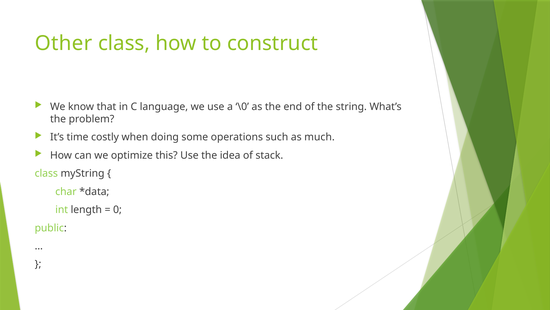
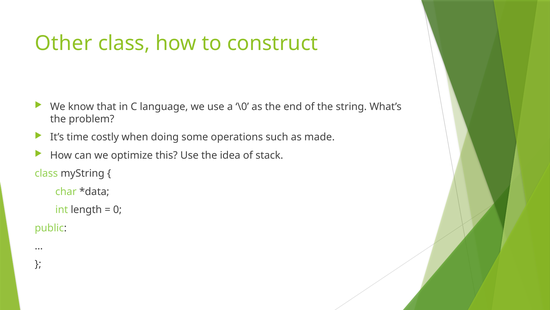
much: much -> made
